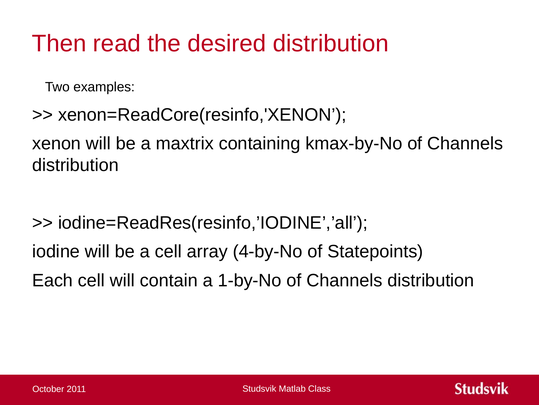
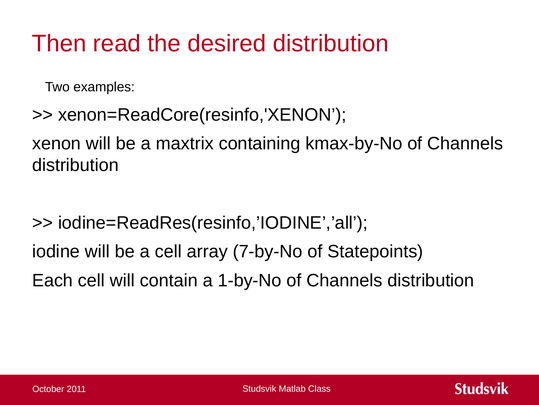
4-by-No: 4-by-No -> 7-by-No
